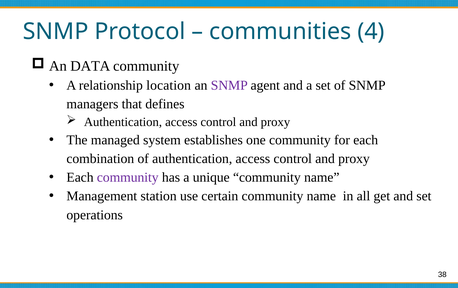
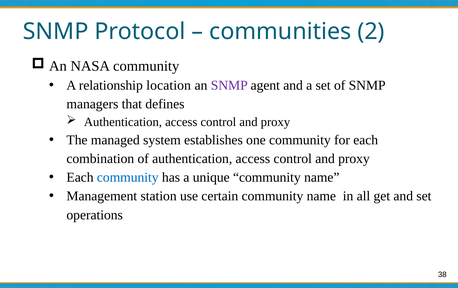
4: 4 -> 2
DATA: DATA -> NASA
community at (128, 178) colour: purple -> blue
